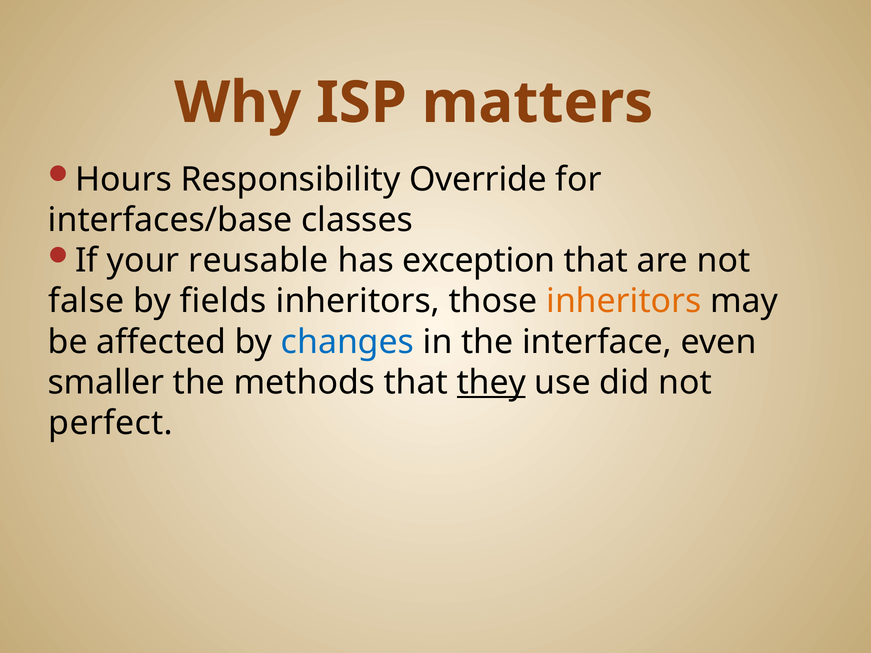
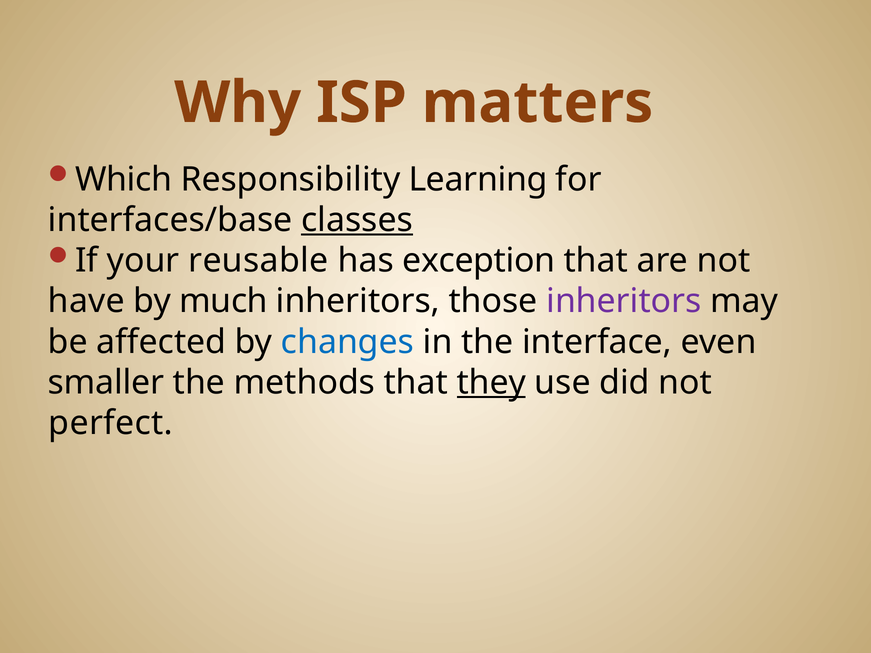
Hours: Hours -> Which
Override: Override -> Learning
classes underline: none -> present
false: false -> have
fields: fields -> much
inheritors at (624, 301) colour: orange -> purple
